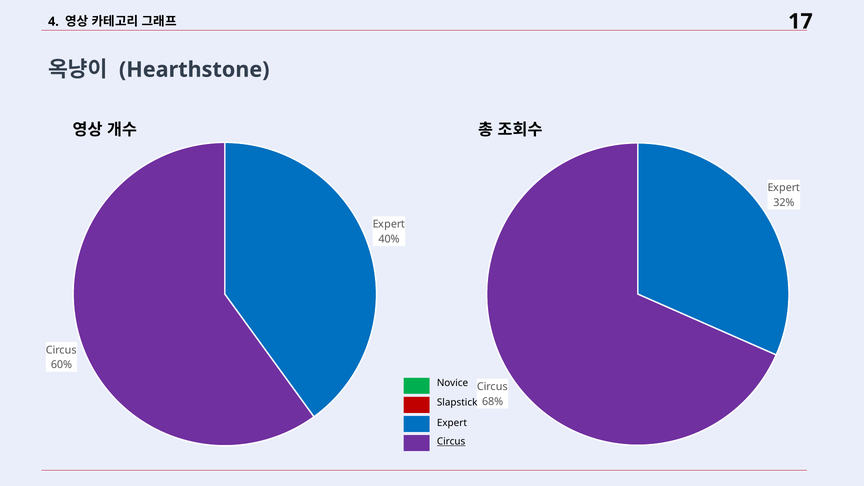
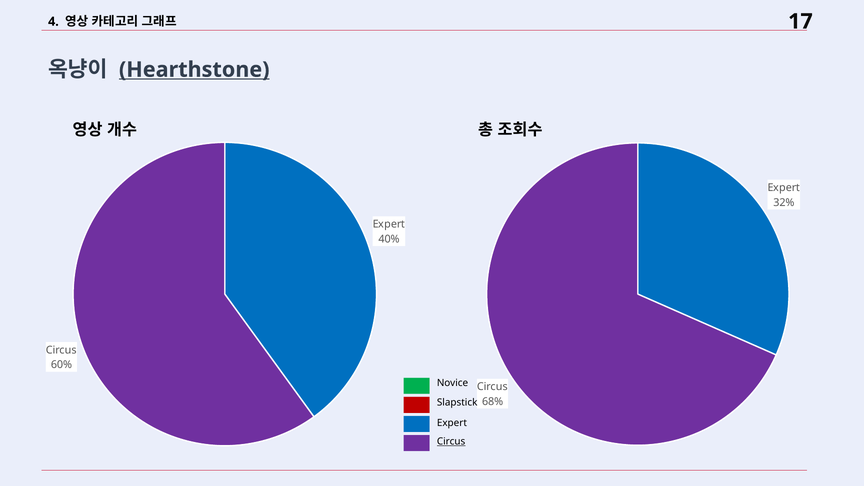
Hearthstone underline: none -> present
